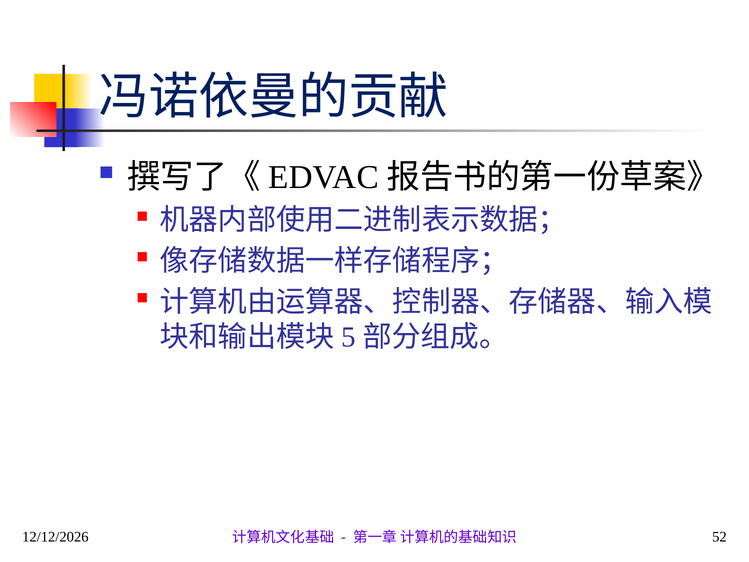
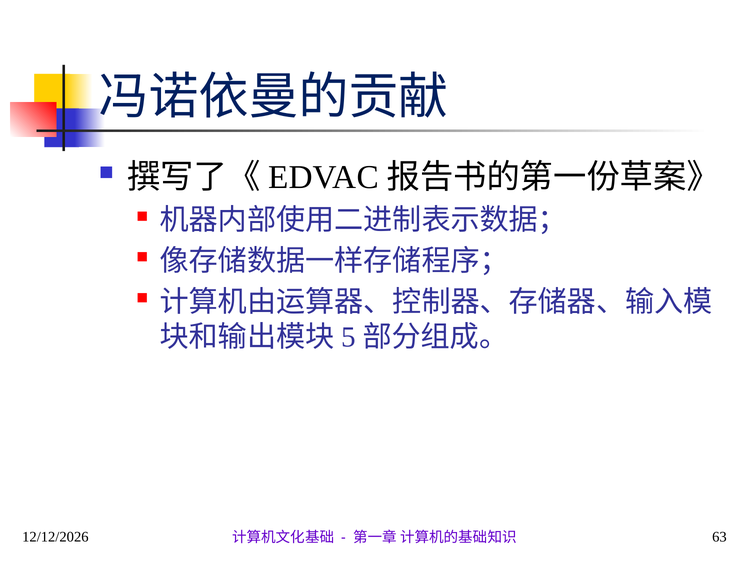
52: 52 -> 63
